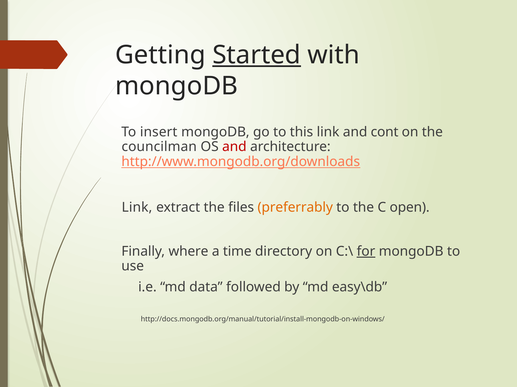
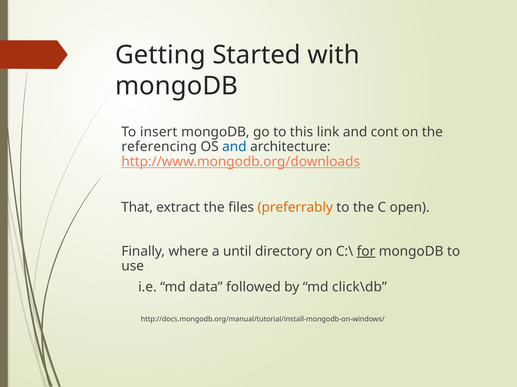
Started underline: present -> none
councilman: councilman -> referencing
and at (234, 147) colour: red -> blue
Link at (137, 208): Link -> That
time: time -> until
easy\db: easy\db -> click\db
